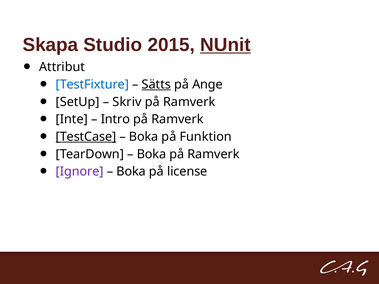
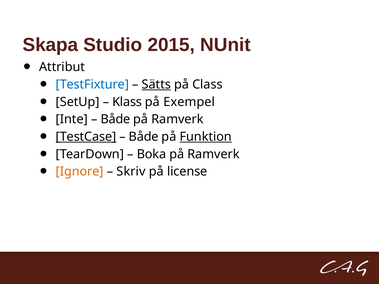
NUnit underline: present -> none
Ange: Ange -> Class
Skriv: Skriv -> Klass
Ramverk at (189, 102): Ramverk -> Exempel
Intro at (115, 119): Intro -> Både
Boka at (144, 137): Boka -> Både
Funktion underline: none -> present
Ignore colour: purple -> orange
Boka at (131, 172): Boka -> Skriv
